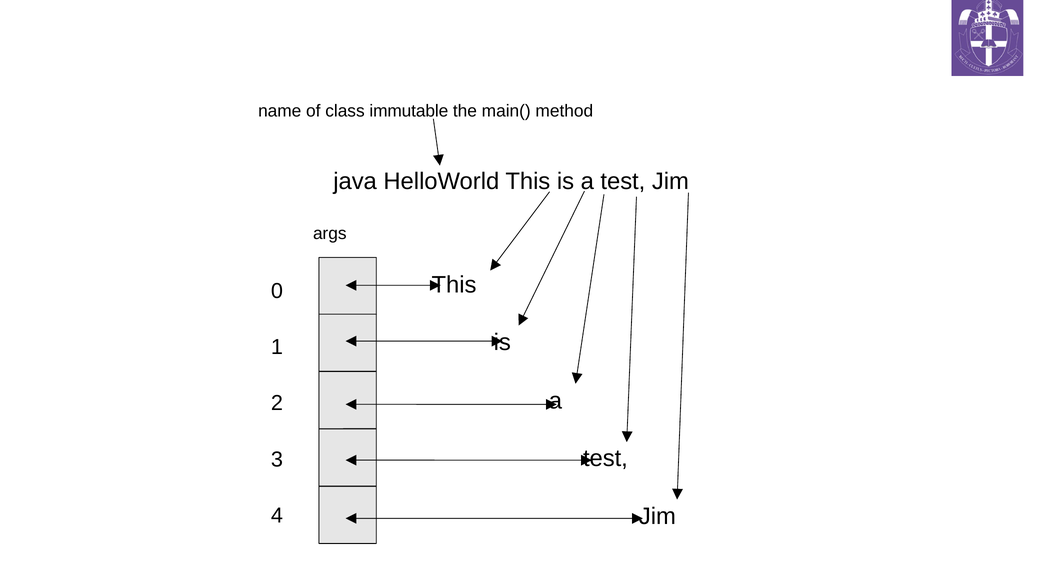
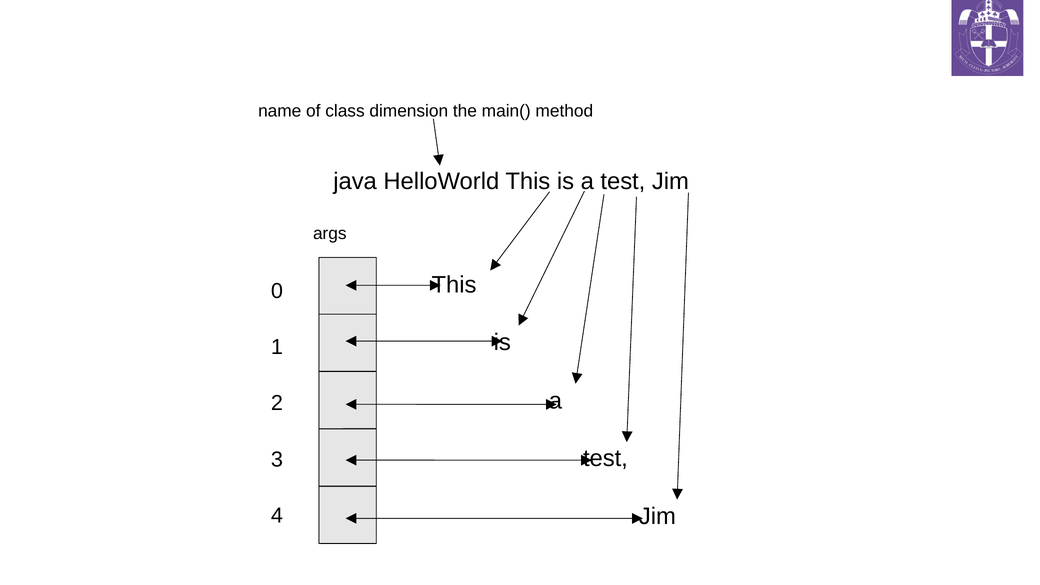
immutable: immutable -> dimension
